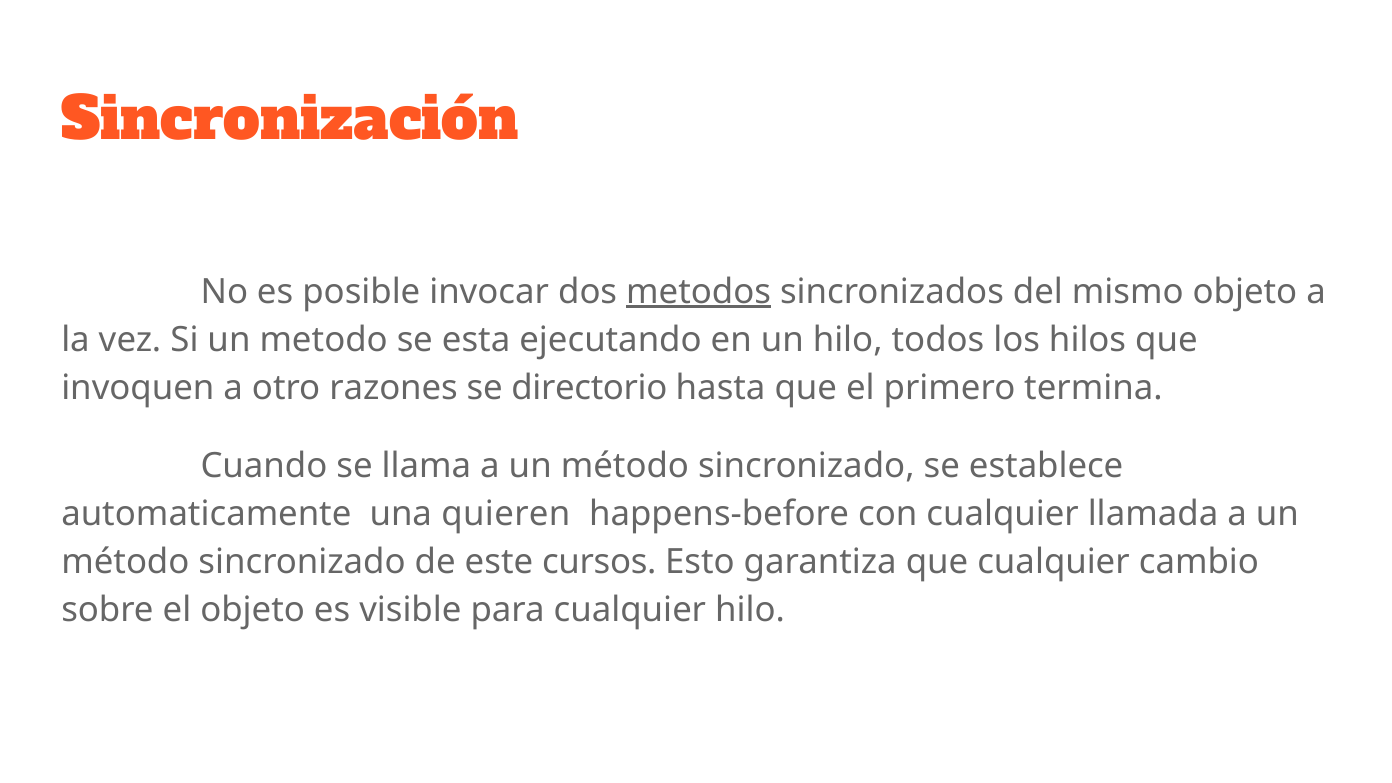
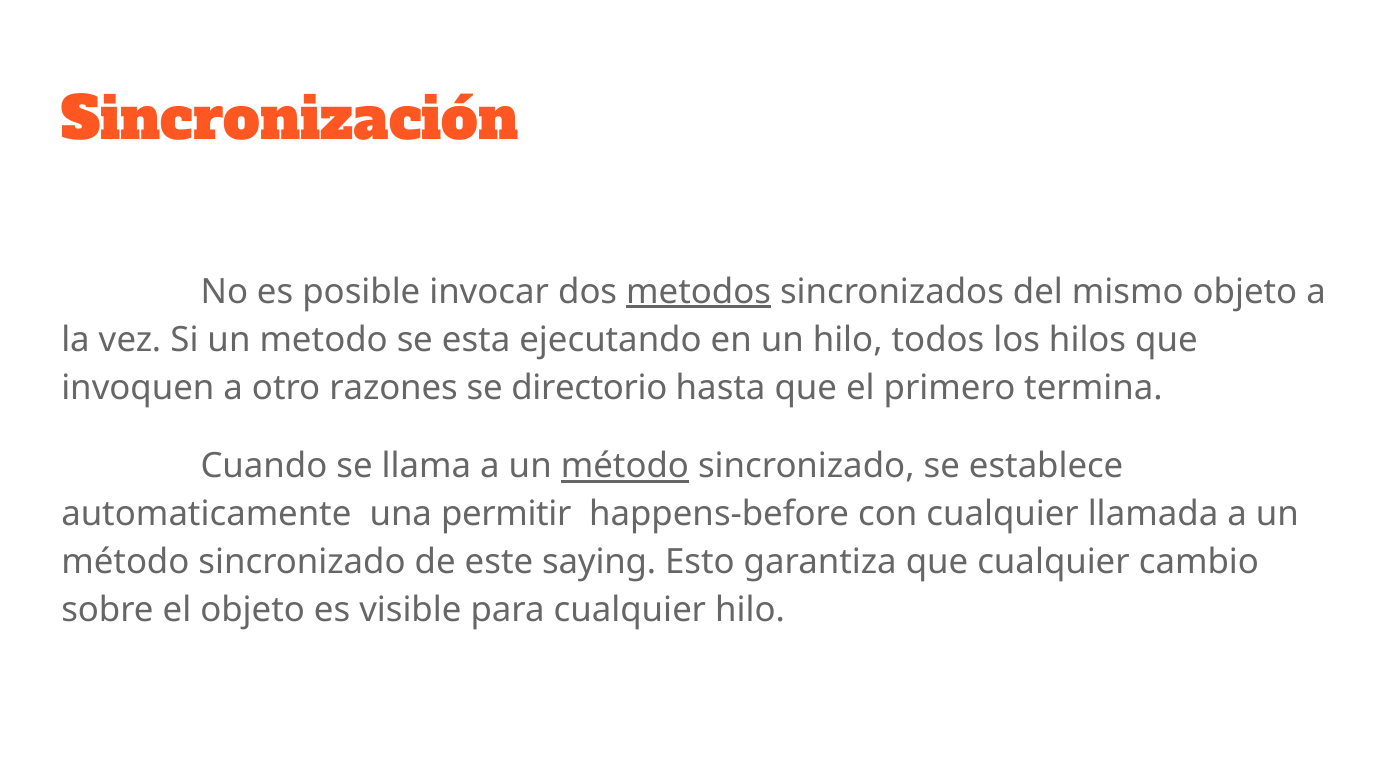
método at (625, 467) underline: none -> present
quieren: quieren -> permitir
cursos: cursos -> saying
